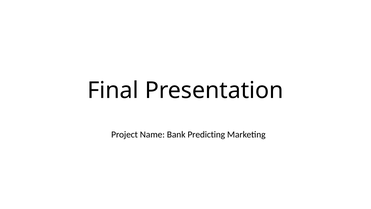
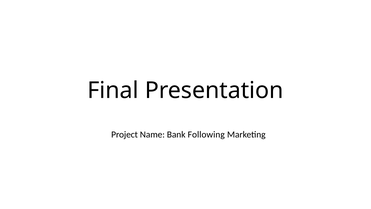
Predicting: Predicting -> Following
